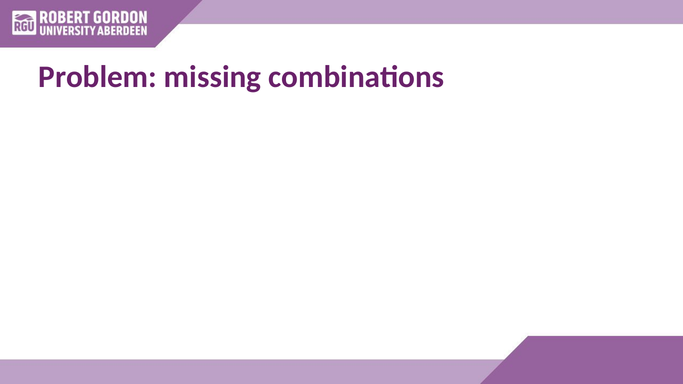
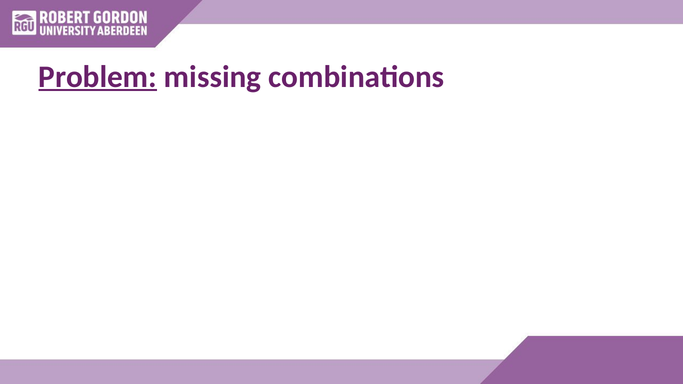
Problem underline: none -> present
